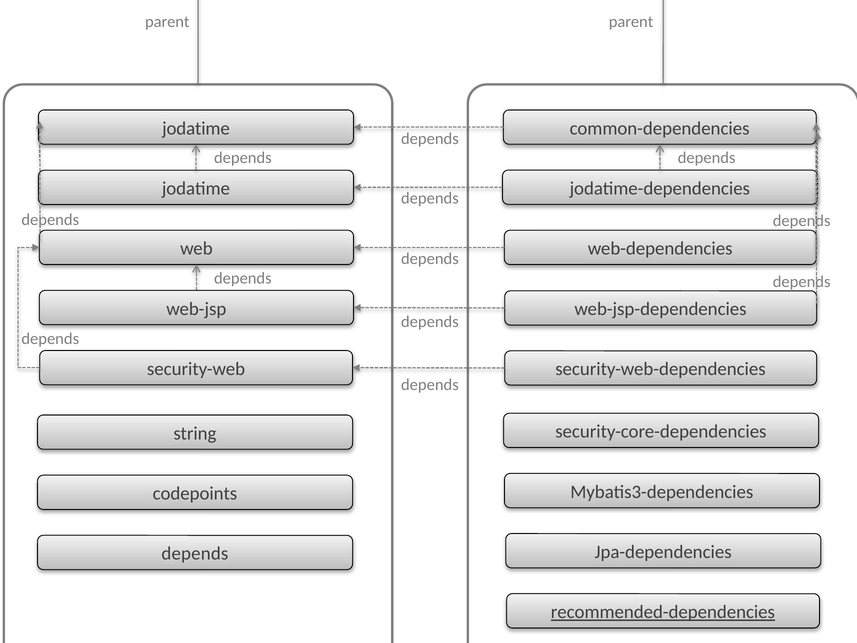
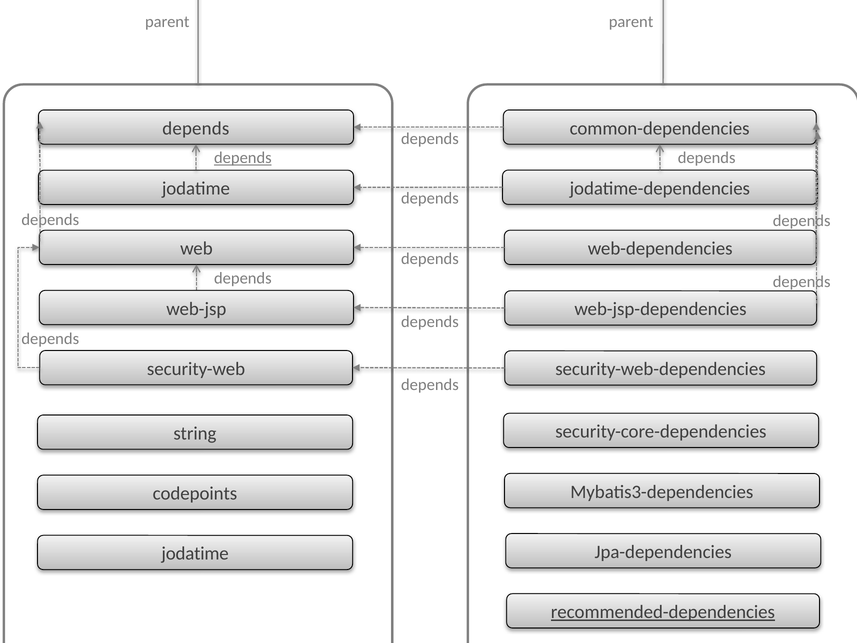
jodatime at (196, 128): jodatime -> depends
depends at (243, 158) underline: none -> present
depends at (195, 554): depends -> jodatime
